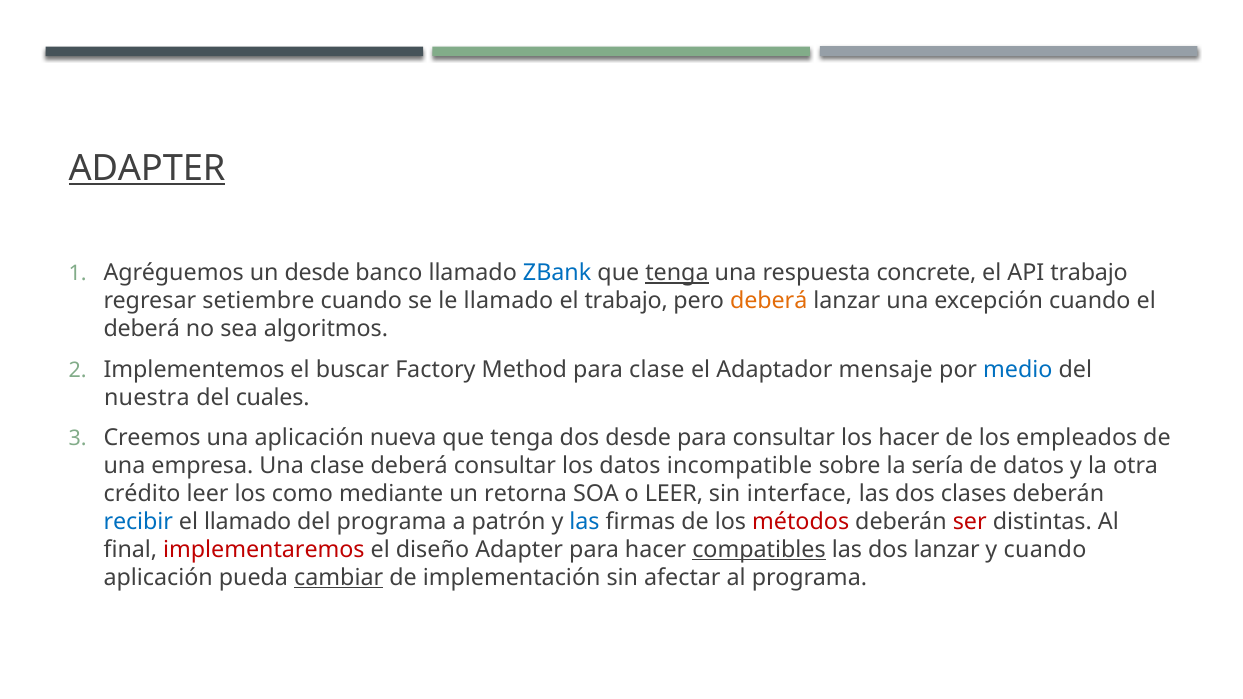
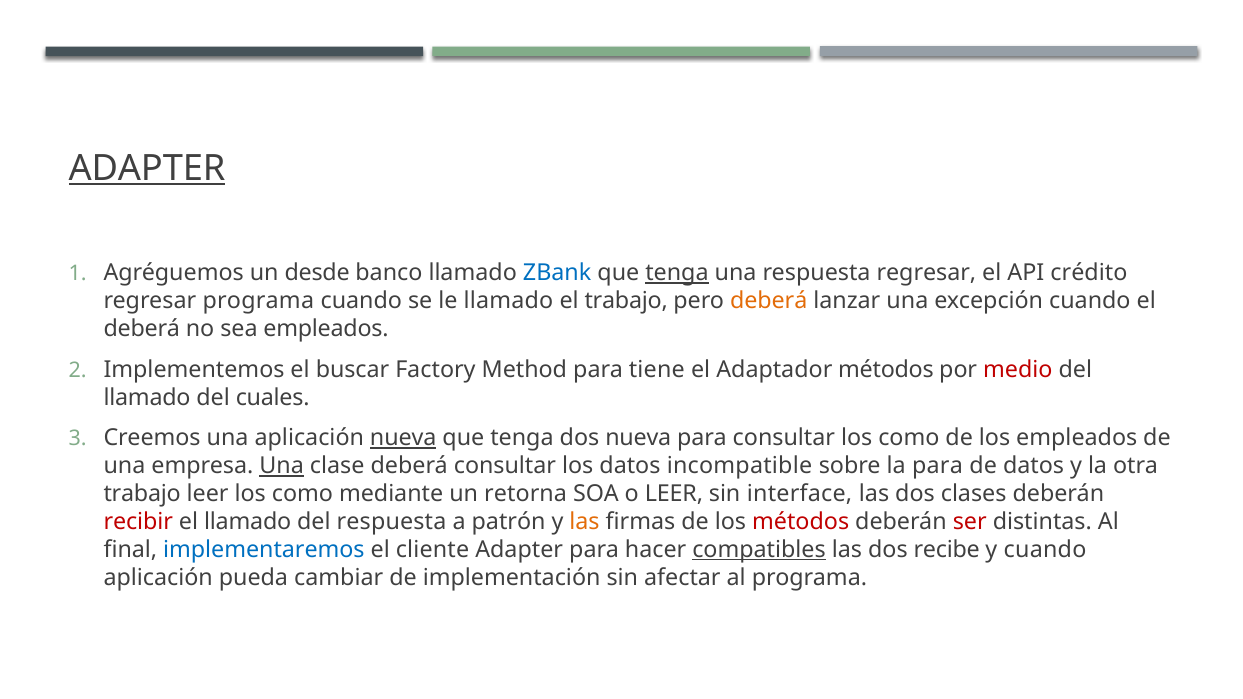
respuesta concrete: concrete -> regresar
API trabajo: trabajo -> crédito
regresar setiembre: setiembre -> programa
sea algoritmos: algoritmos -> empleados
para clase: clase -> tiene
Adaptador mensaje: mensaje -> métodos
medio colour: blue -> red
nuestra at (147, 398): nuestra -> llamado
nueva at (403, 438) underline: none -> present
dos desde: desde -> nueva
consultar los hacer: hacer -> como
Una at (282, 466) underline: none -> present
la sería: sería -> para
crédito at (142, 494): crédito -> trabajo
recibir colour: blue -> red
del programa: programa -> respuesta
las at (585, 522) colour: blue -> orange
implementaremos colour: red -> blue
diseño: diseño -> cliente
dos lanzar: lanzar -> recibe
cambiar underline: present -> none
